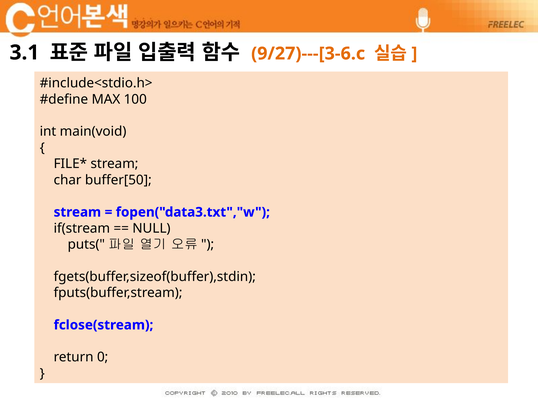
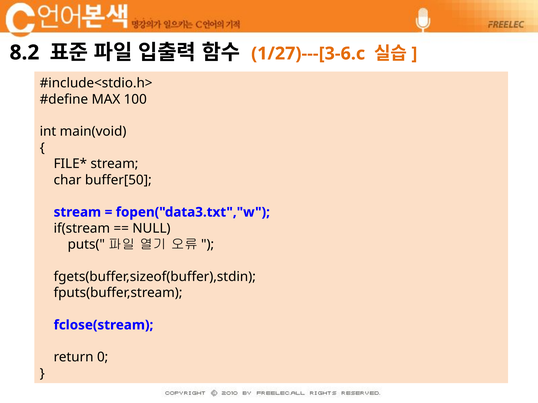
3.1: 3.1 -> 8.2
9/27)---[3-6.c: 9/27)---[3-6.c -> 1/27)---[3-6.c
